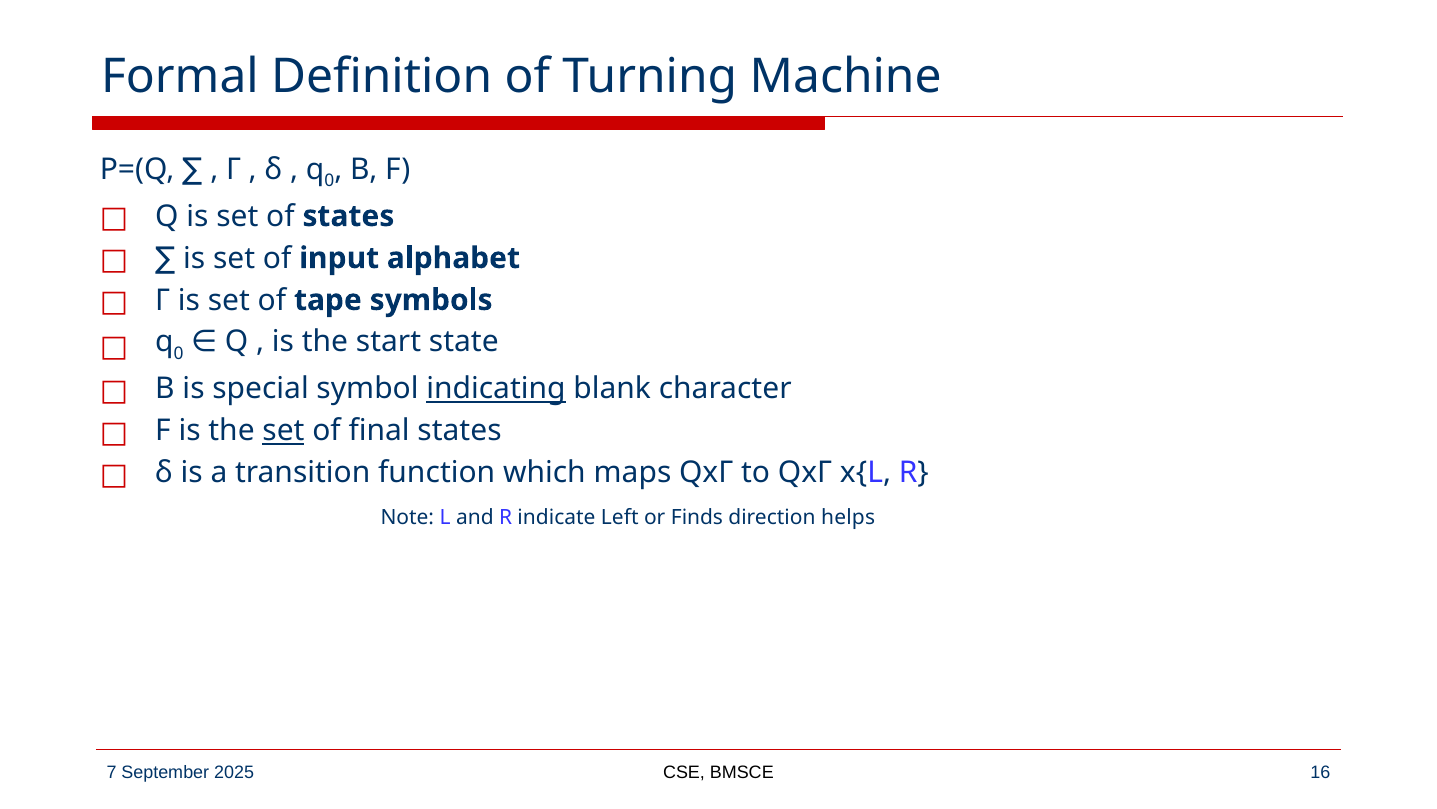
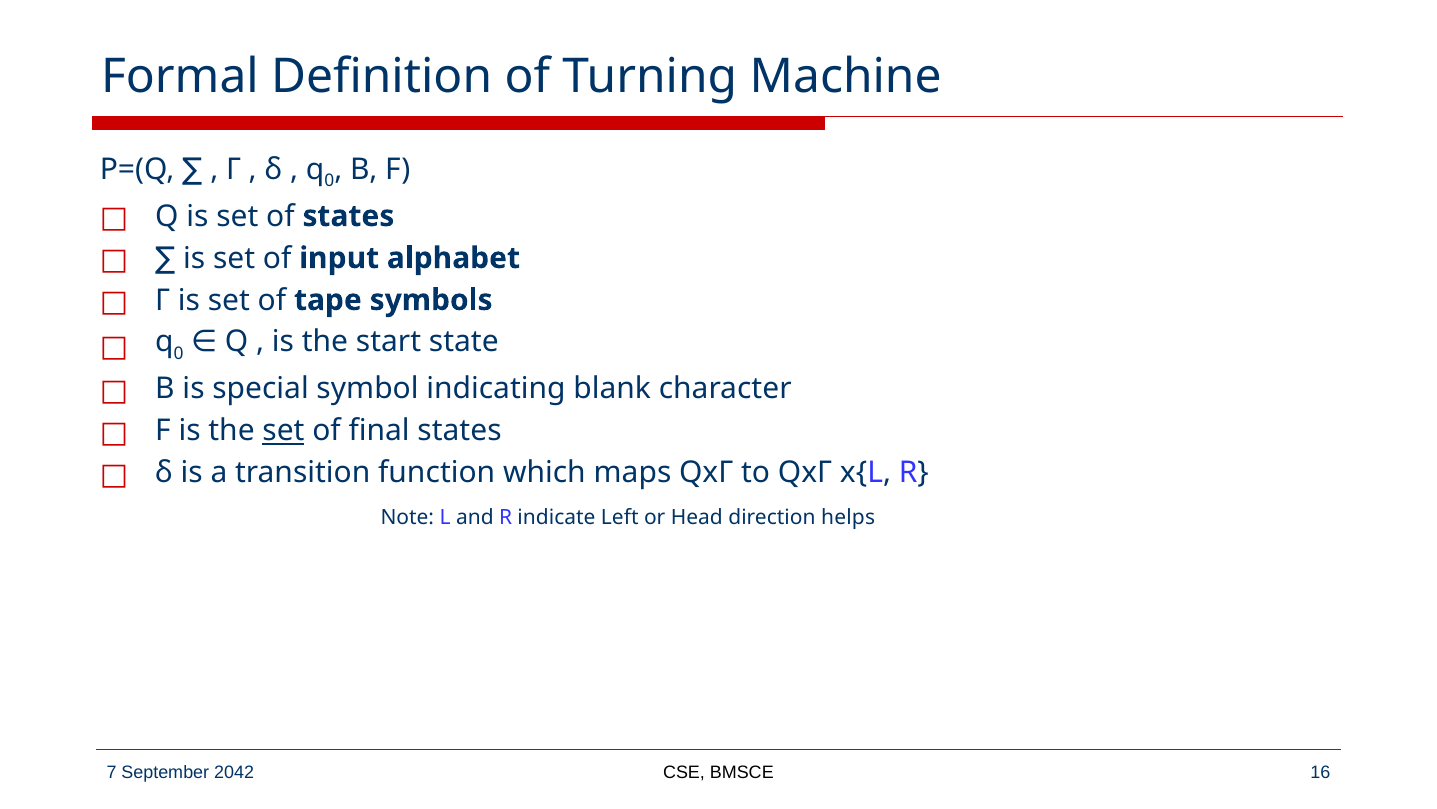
indicating underline: present -> none
Finds: Finds -> Head
2025: 2025 -> 2042
